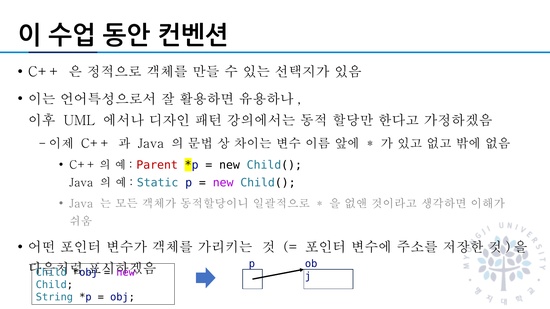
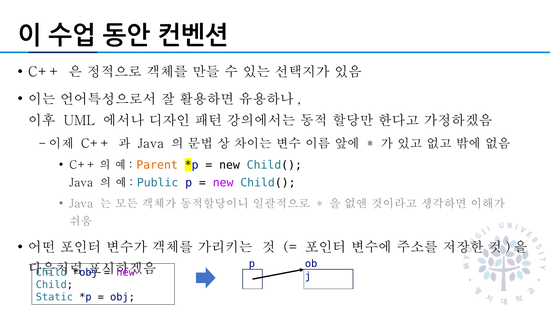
Parent colour: red -> orange
Static: Static -> Public
String: String -> Static
